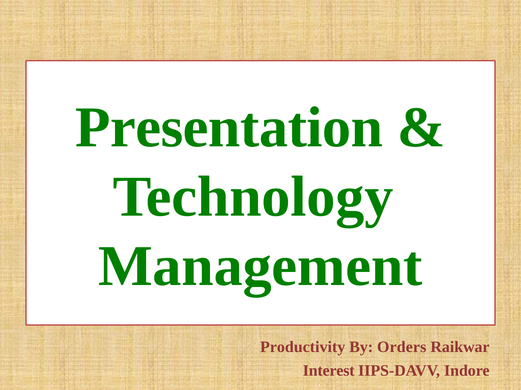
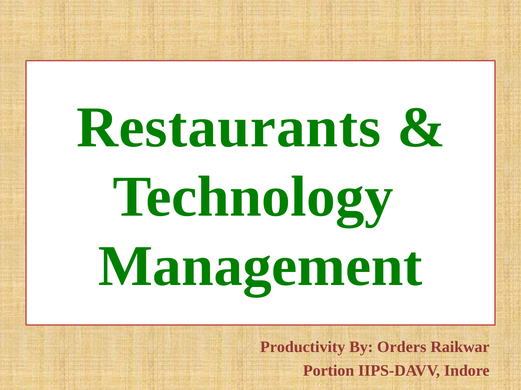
Presentation: Presentation -> Restaurants
Interest: Interest -> Portion
